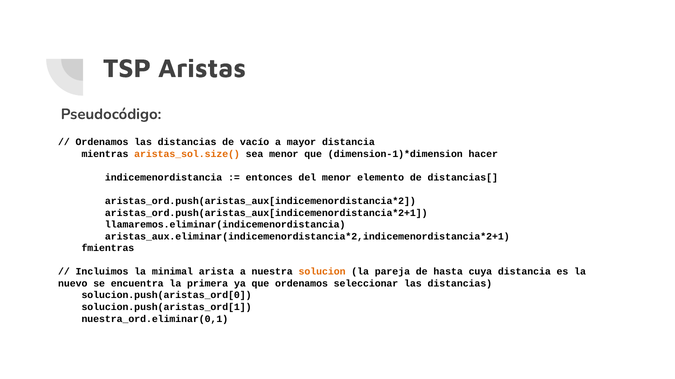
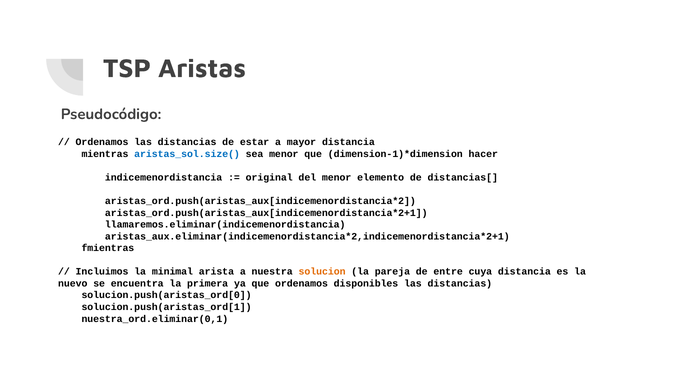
vacío: vacío -> estar
aristas_sol.size( colour: orange -> blue
entonces: entonces -> original
hasta: hasta -> entre
seleccionar: seleccionar -> disponibles
